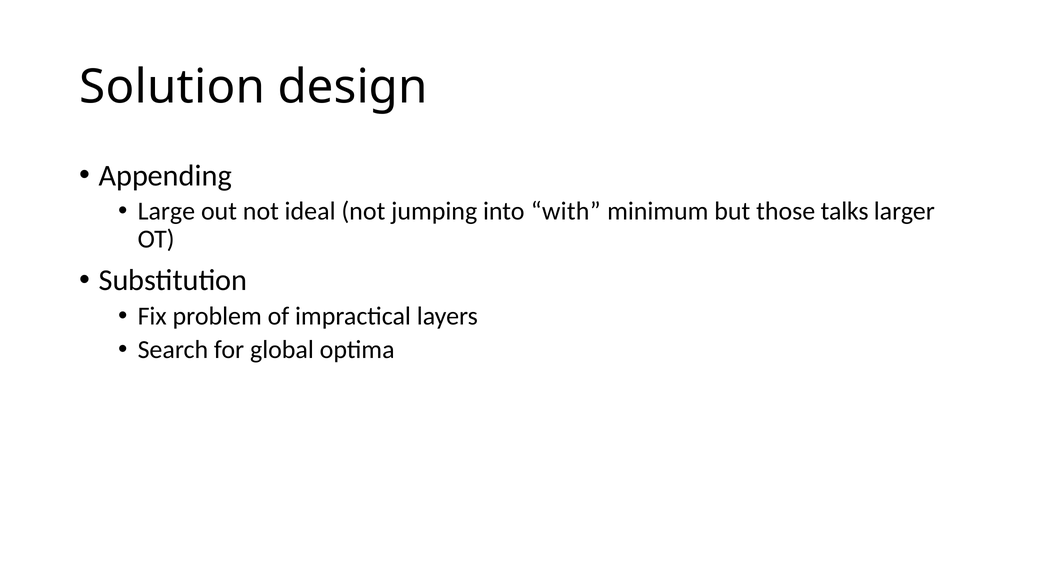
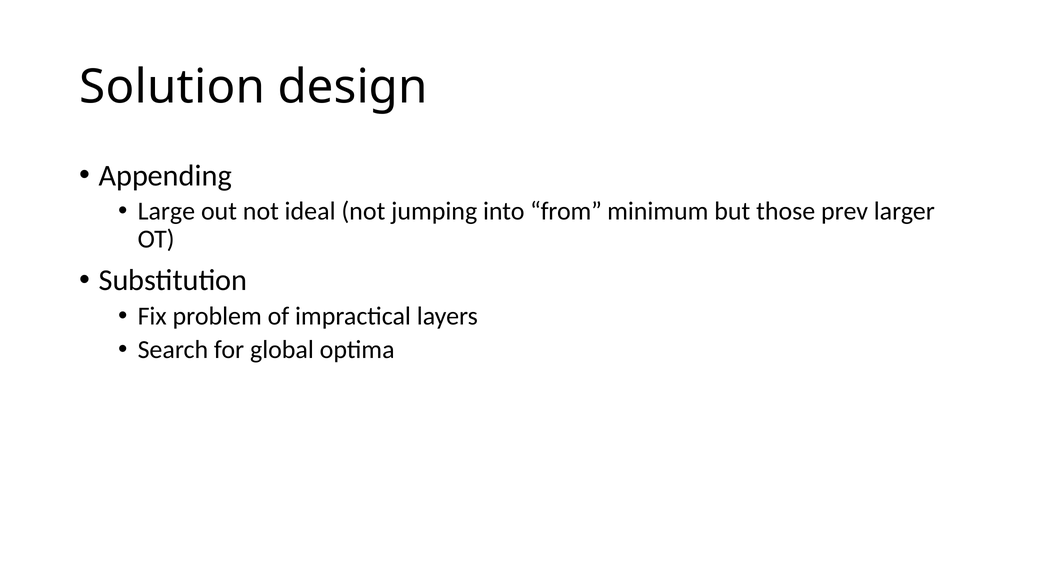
with: with -> from
talks: talks -> prev
